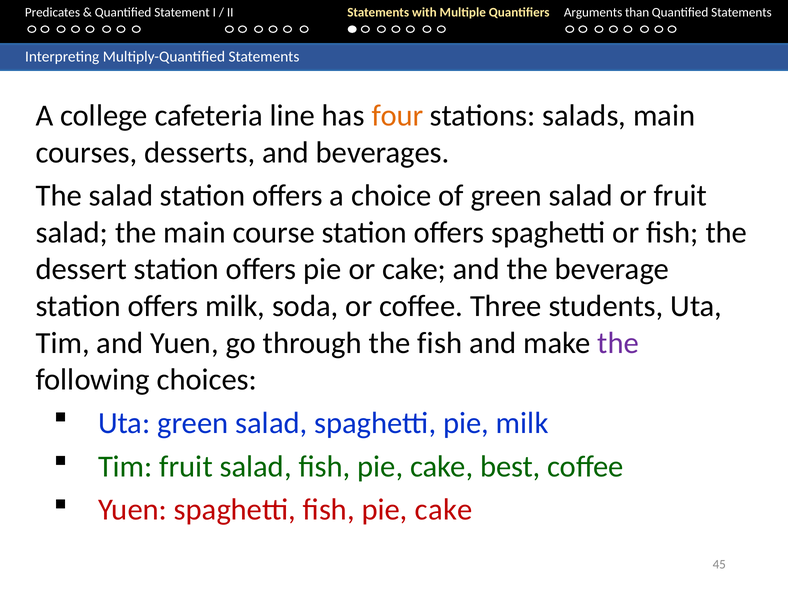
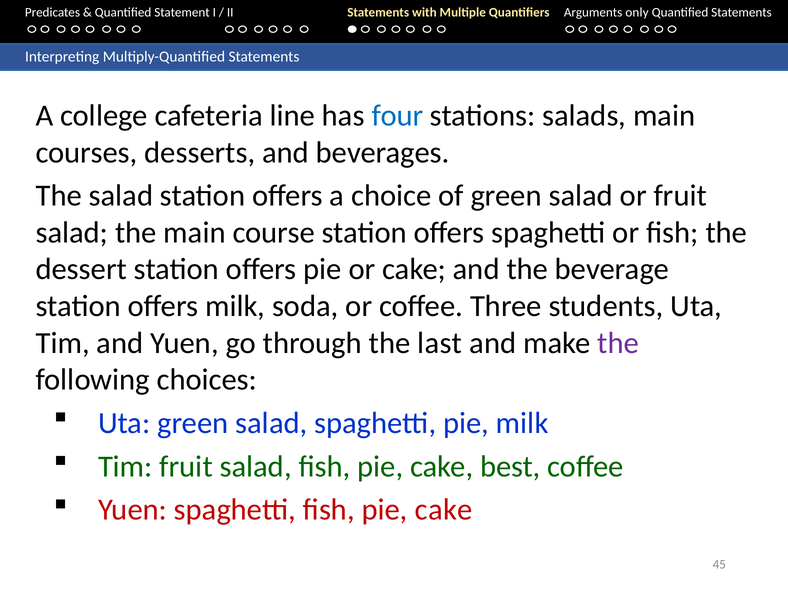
than: than -> only
four colour: orange -> blue
the fish: fish -> last
